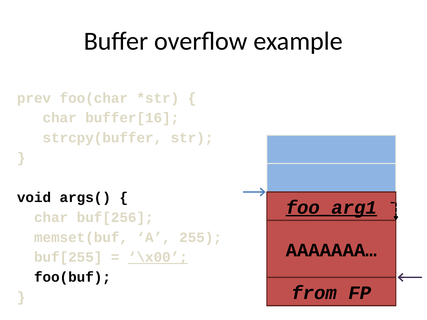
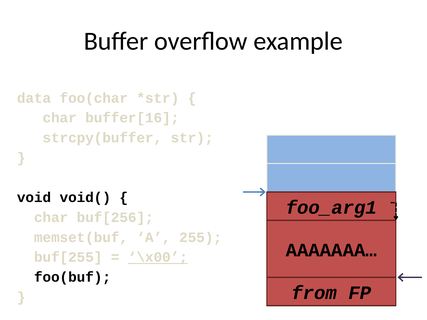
prev: prev -> data
args(: args( -> void(
foo_arg1 underline: present -> none
